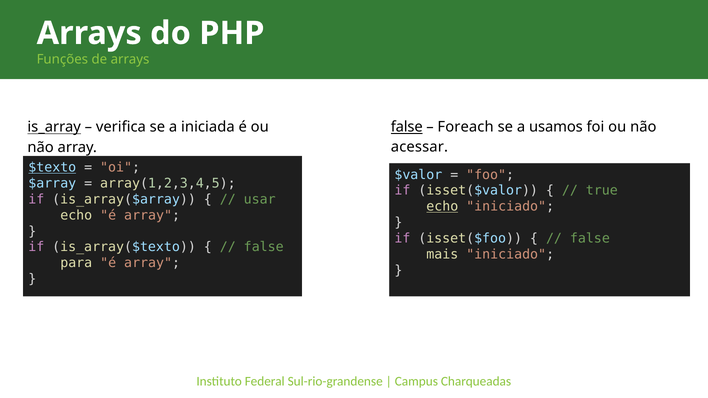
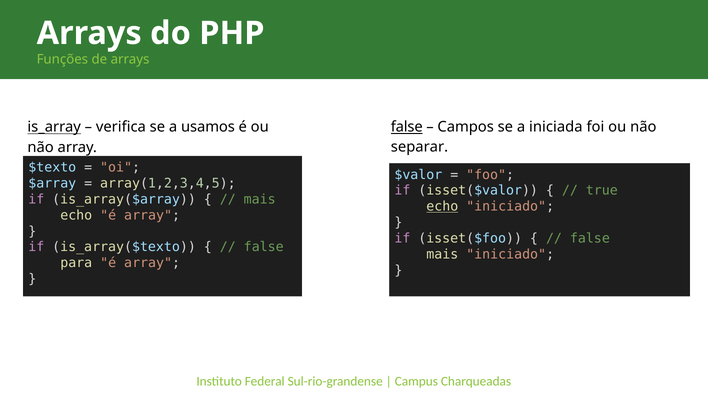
Foreach: Foreach -> Campos
usamos: usamos -> iniciada
iniciada: iniciada -> usamos
acessar: acessar -> separar
$texto underline: present -> none
usar at (260, 199): usar -> mais
